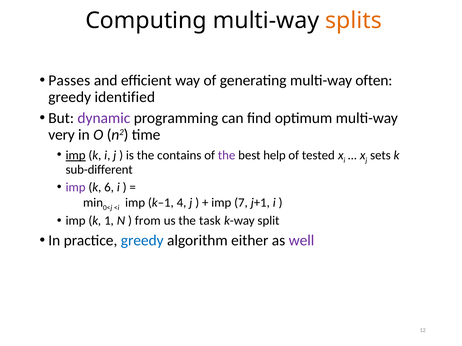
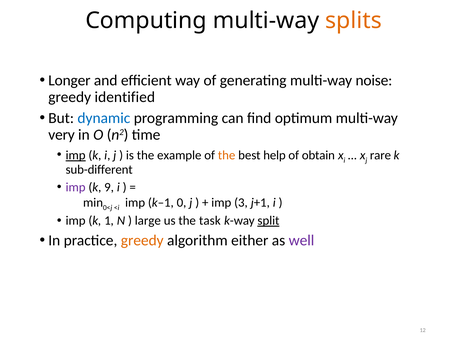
Passes: Passes -> Longer
often: often -> noise
dynamic colour: purple -> blue
contains: contains -> example
the at (227, 156) colour: purple -> orange
tested: tested -> obtain
sets: sets -> rare
6: 6 -> 9
4: 4 -> 0
7: 7 -> 3
from: from -> large
split underline: none -> present
greedy at (142, 241) colour: blue -> orange
